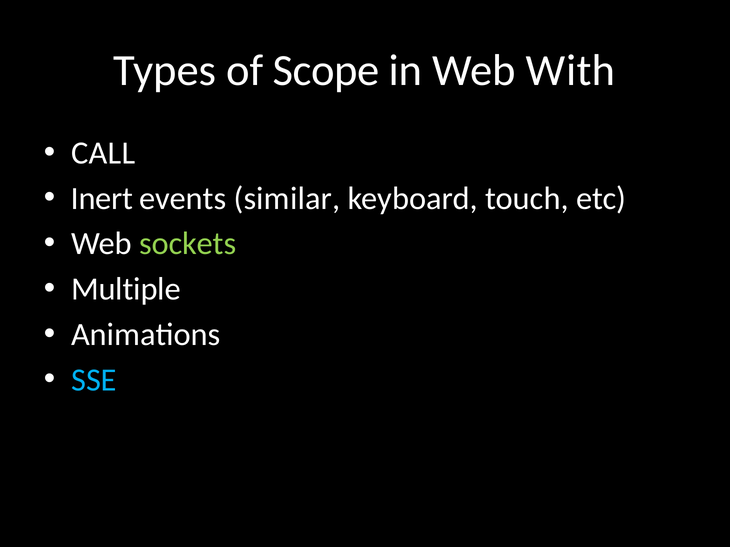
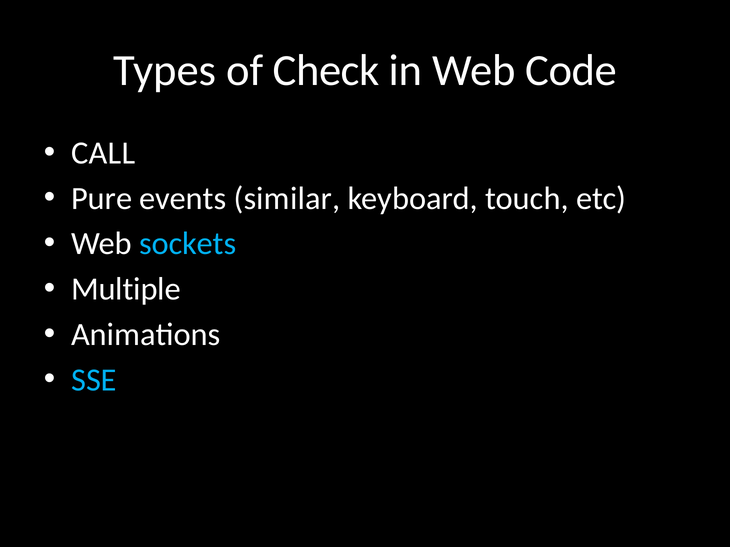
Scope: Scope -> Check
With: With -> Code
Inert: Inert -> Pure
sockets colour: light green -> light blue
